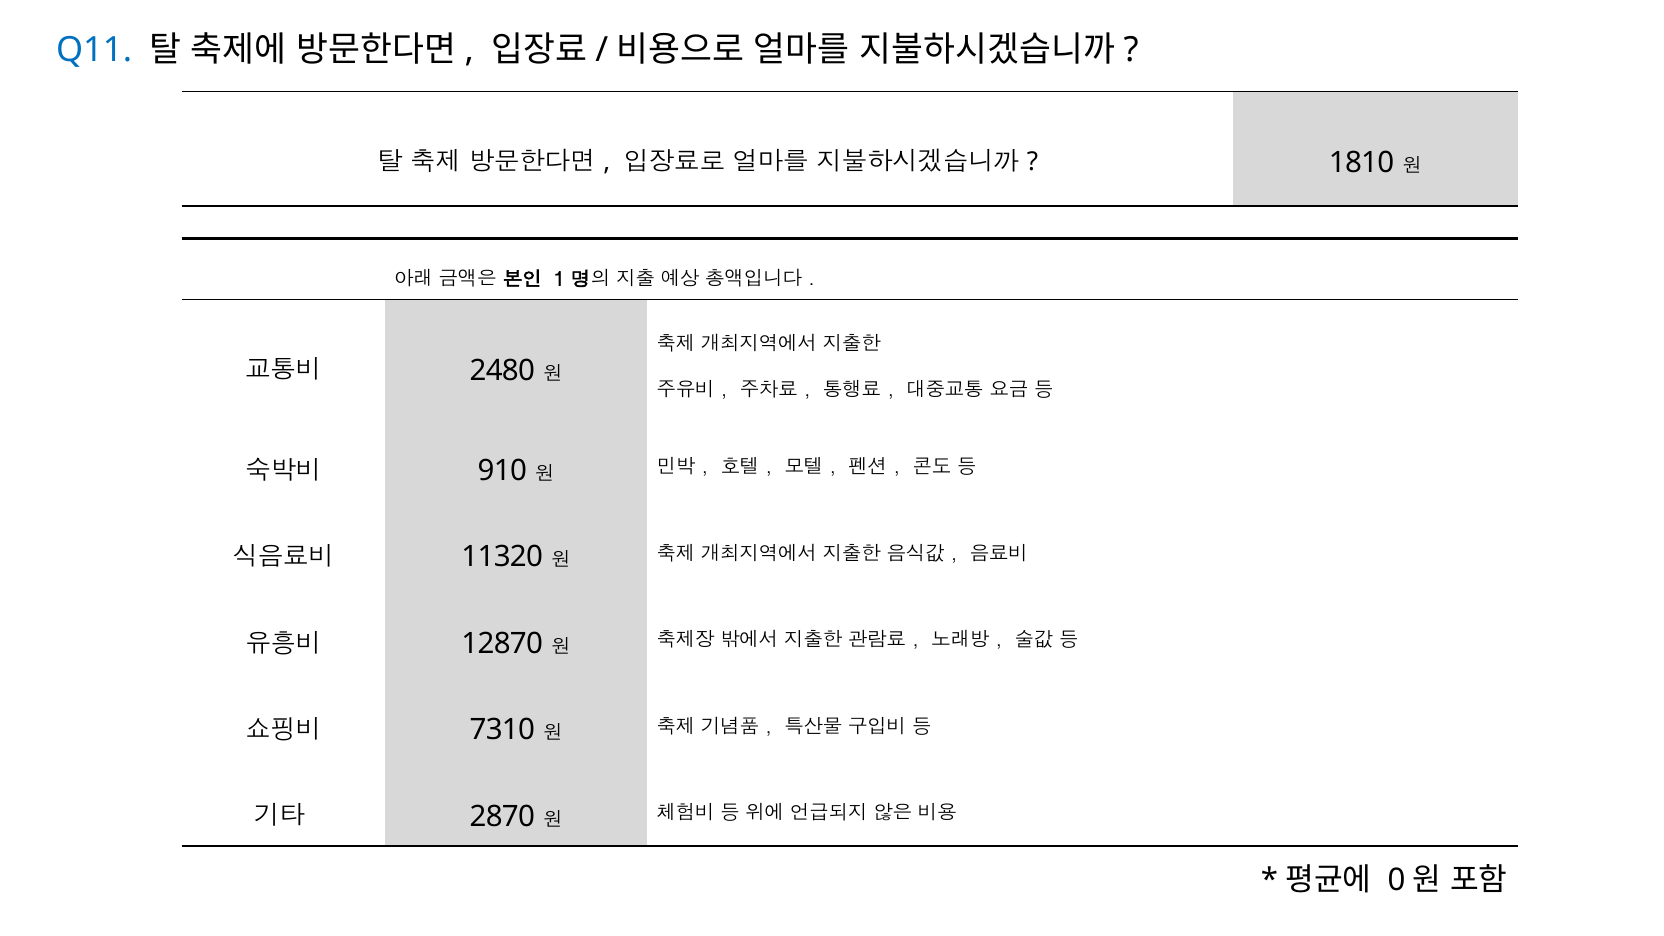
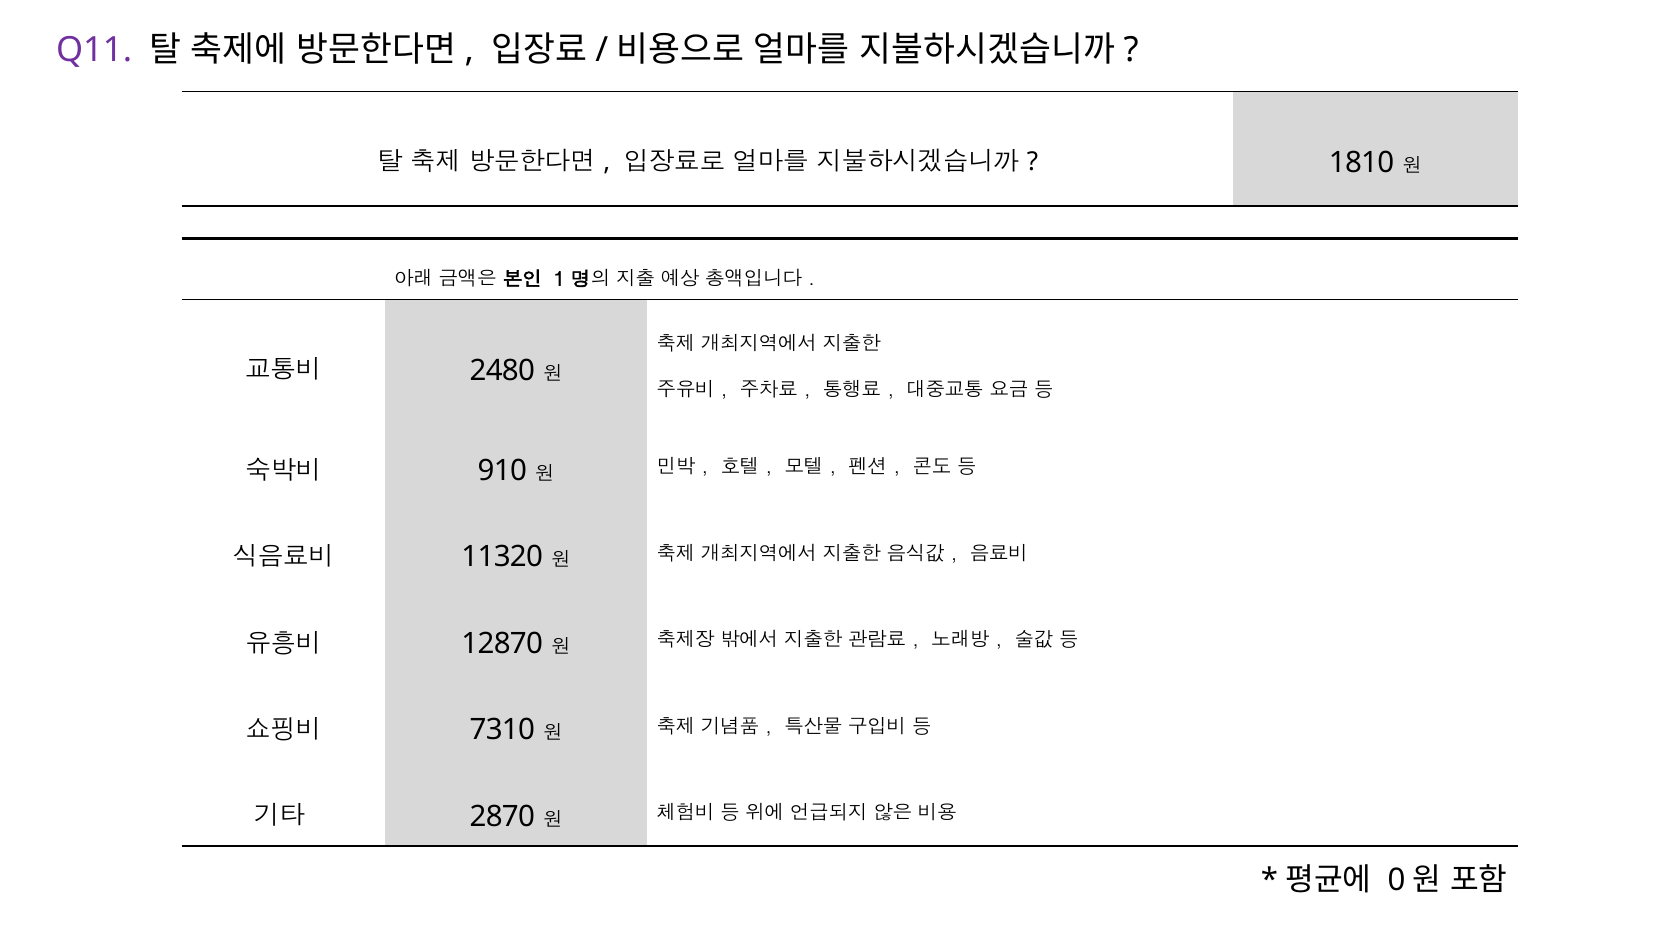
Q11 colour: blue -> purple
